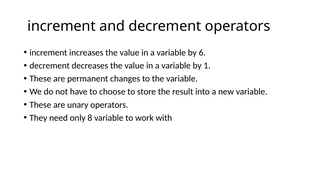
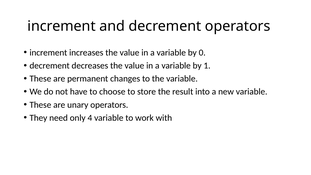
6: 6 -> 0
8: 8 -> 4
